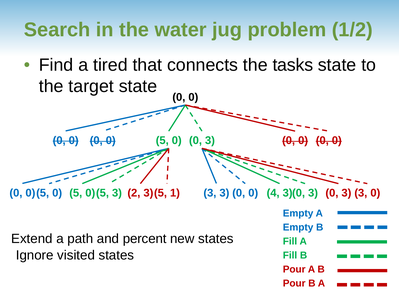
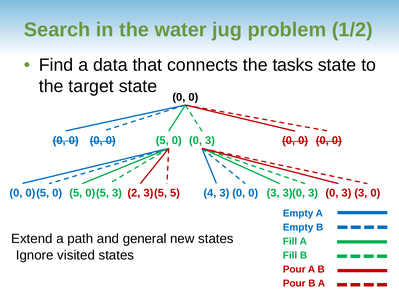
tired: tired -> data
3 5 1: 1 -> 5
2 3 3: 3 -> 4
4 at (273, 193): 4 -> 3
percent: percent -> general
